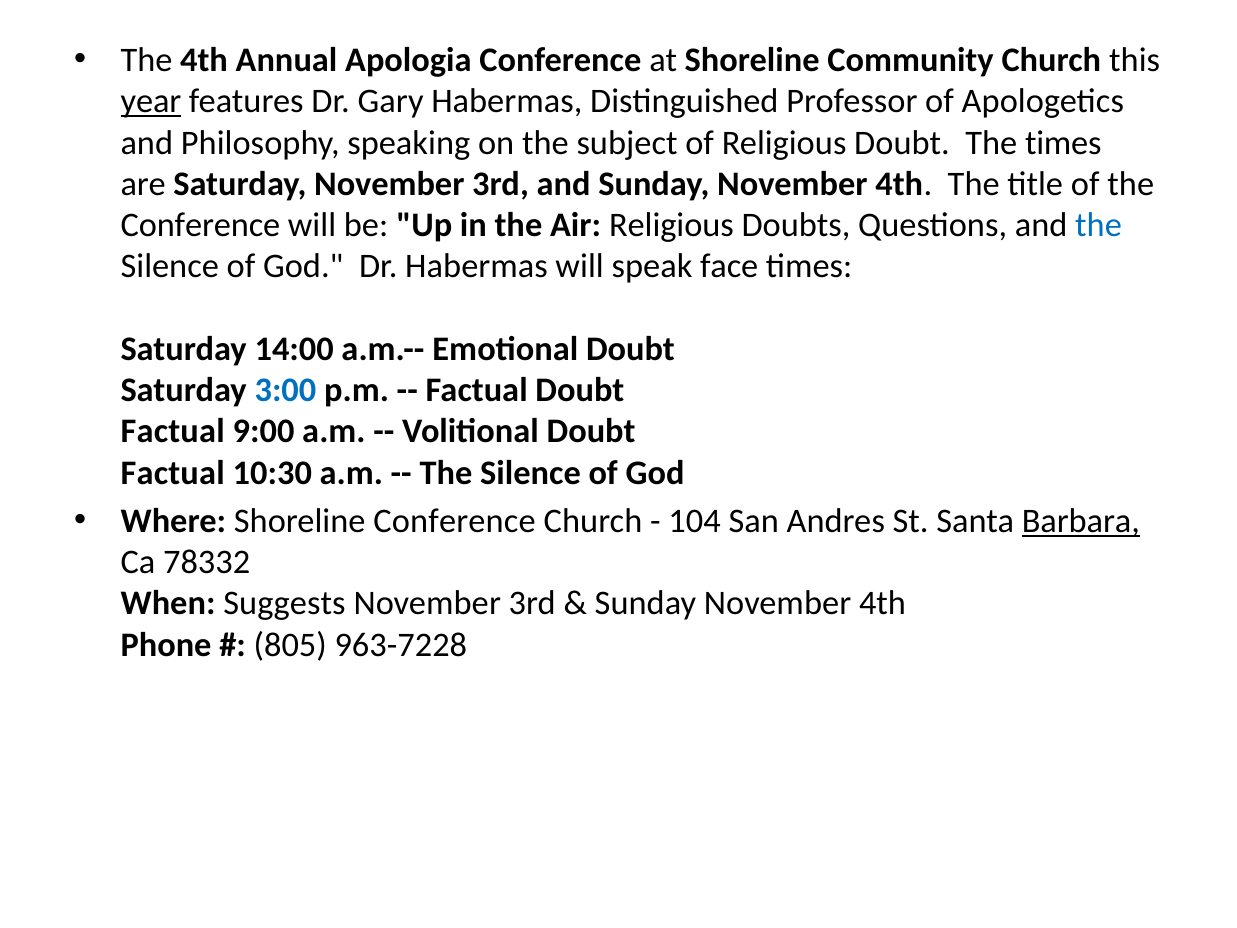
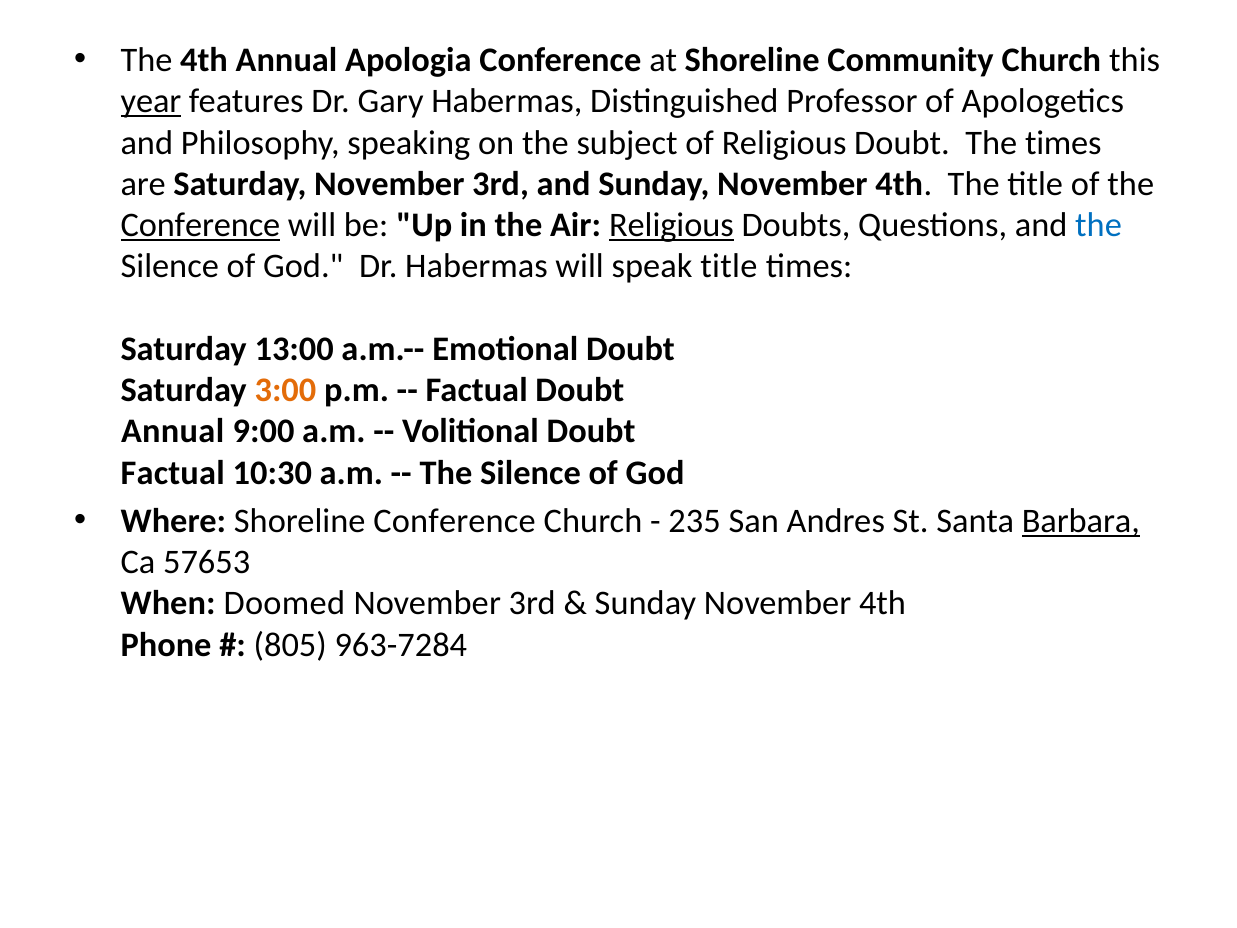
Conference at (200, 225) underline: none -> present
Religious at (671, 225) underline: none -> present
speak face: face -> title
14:00: 14:00 -> 13:00
3:00 colour: blue -> orange
Factual at (173, 431): Factual -> Annual
104: 104 -> 235
78332: 78332 -> 57653
Suggests: Suggests -> Doomed
963-7228: 963-7228 -> 963-7284
